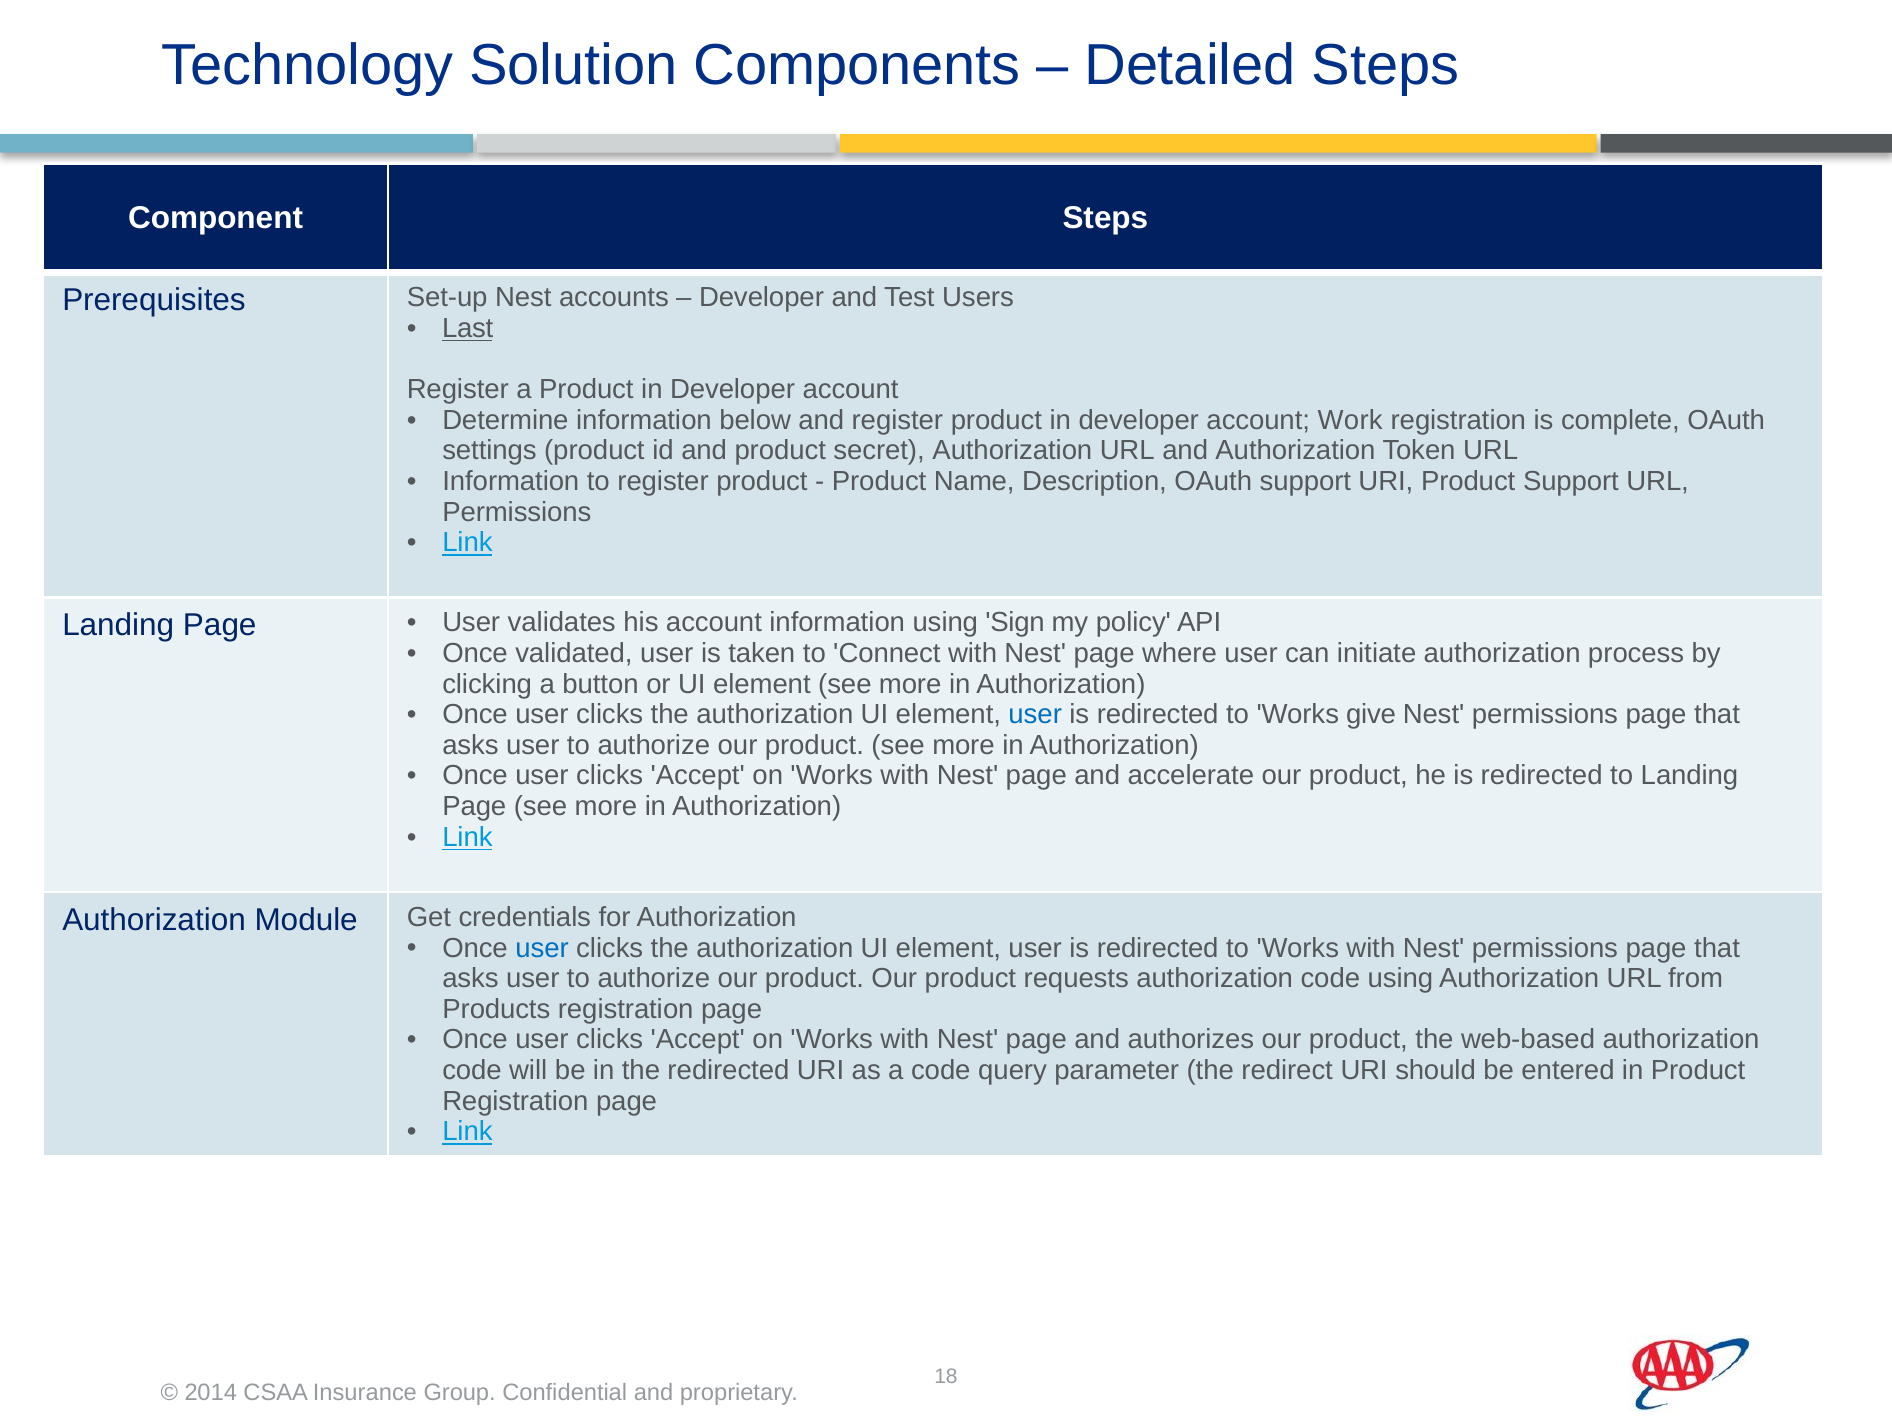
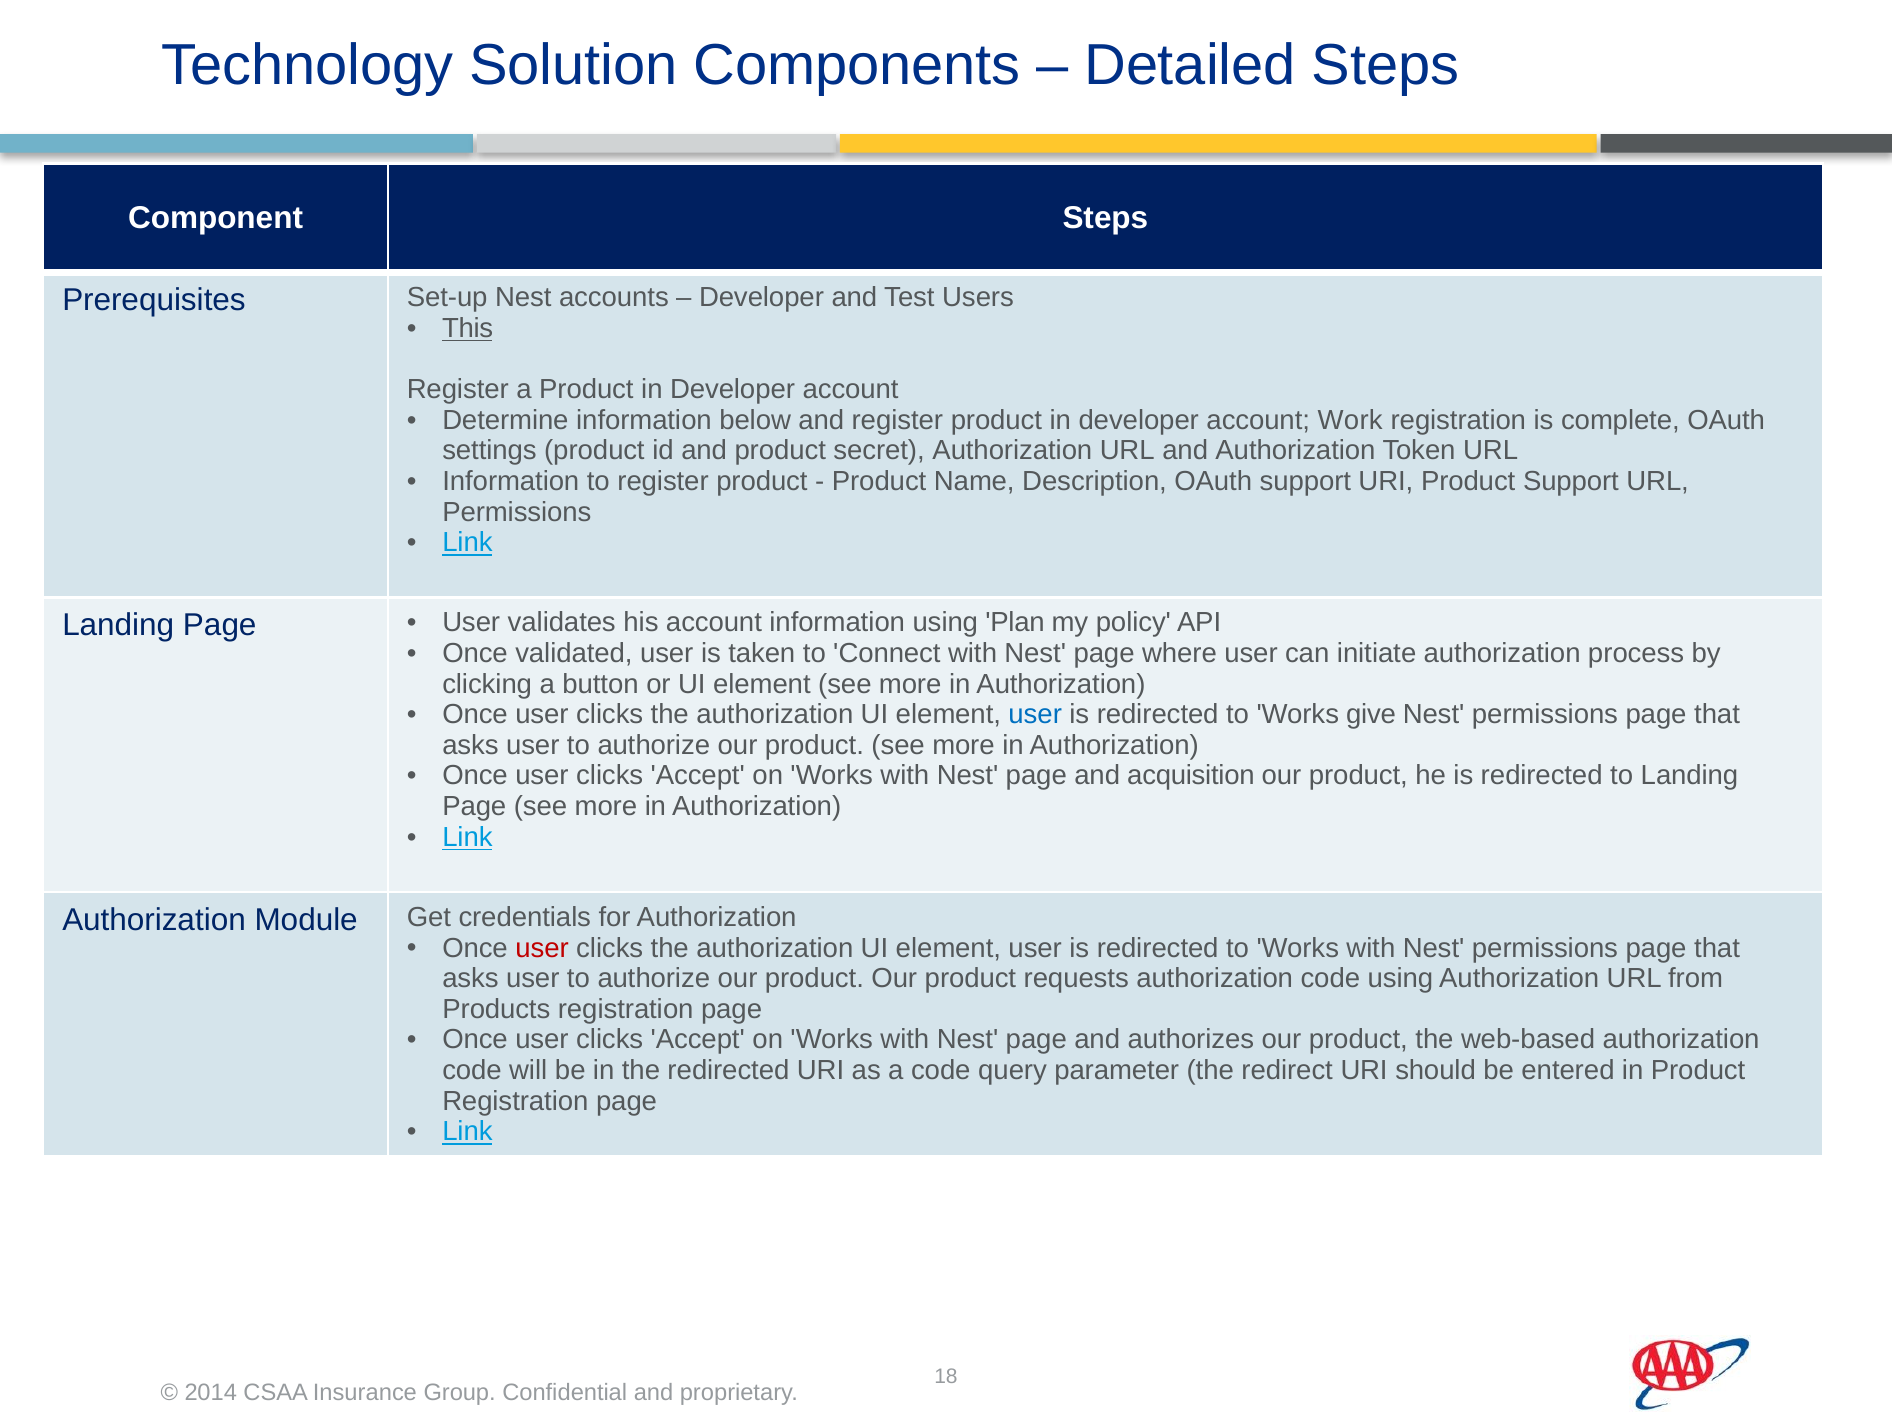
Last: Last -> This
Sign: Sign -> Plan
accelerate: accelerate -> acquisition
user at (542, 948) colour: blue -> red
